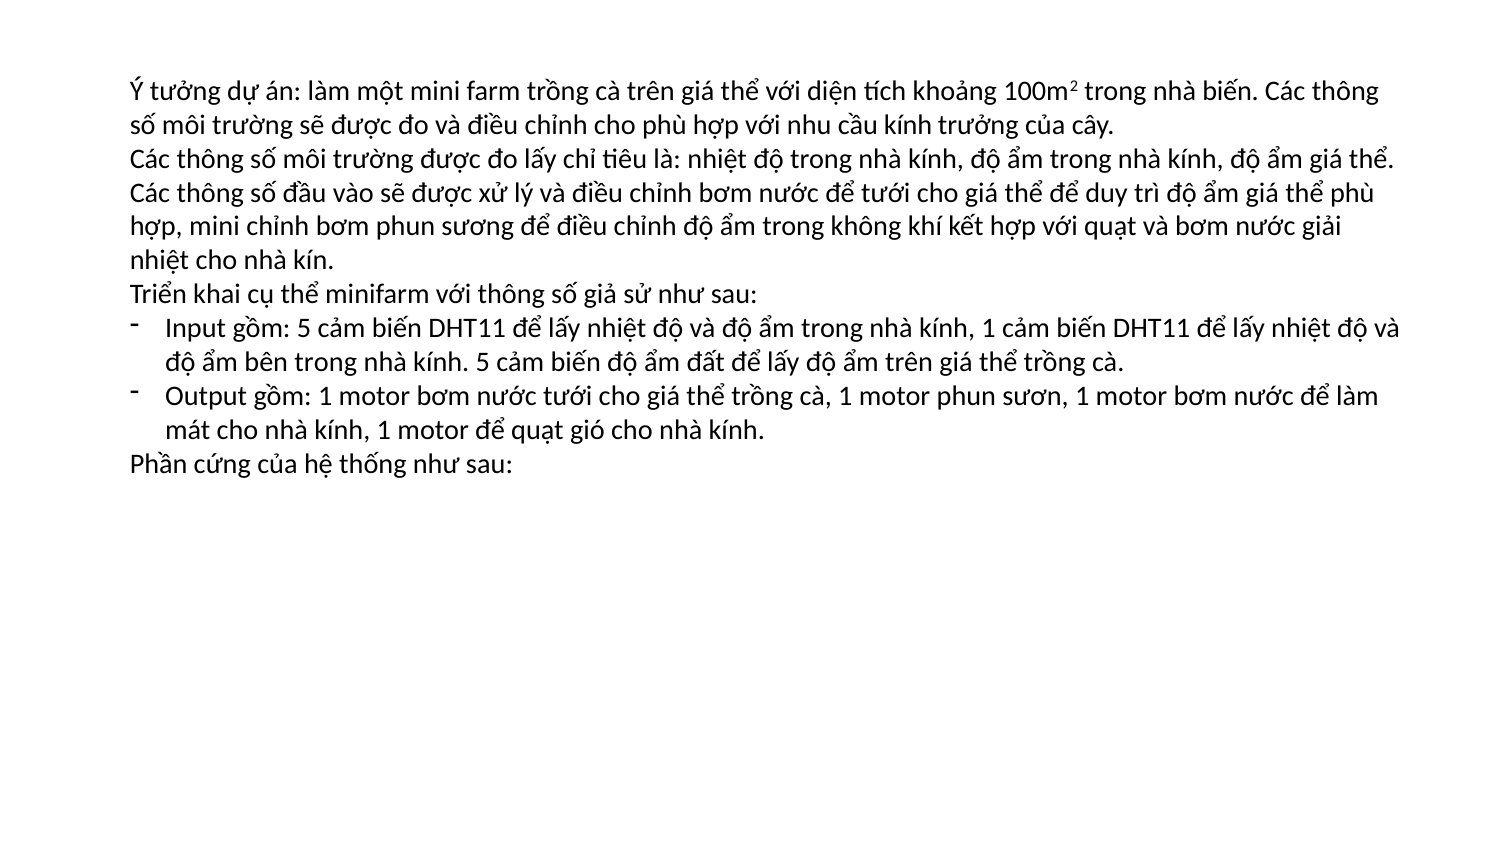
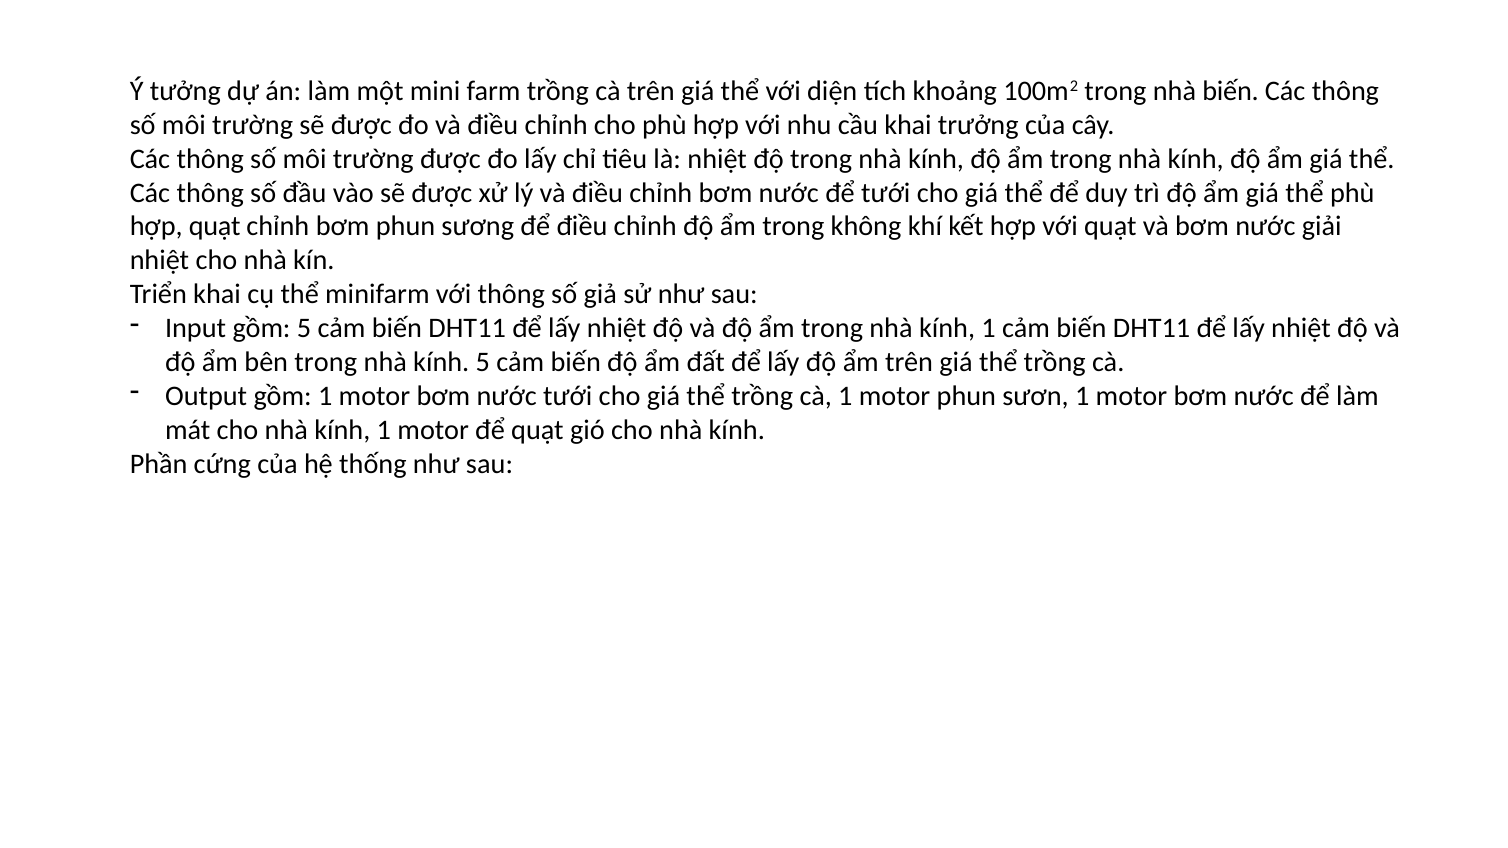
cầu kính: kính -> khai
hợp mini: mini -> quạt
